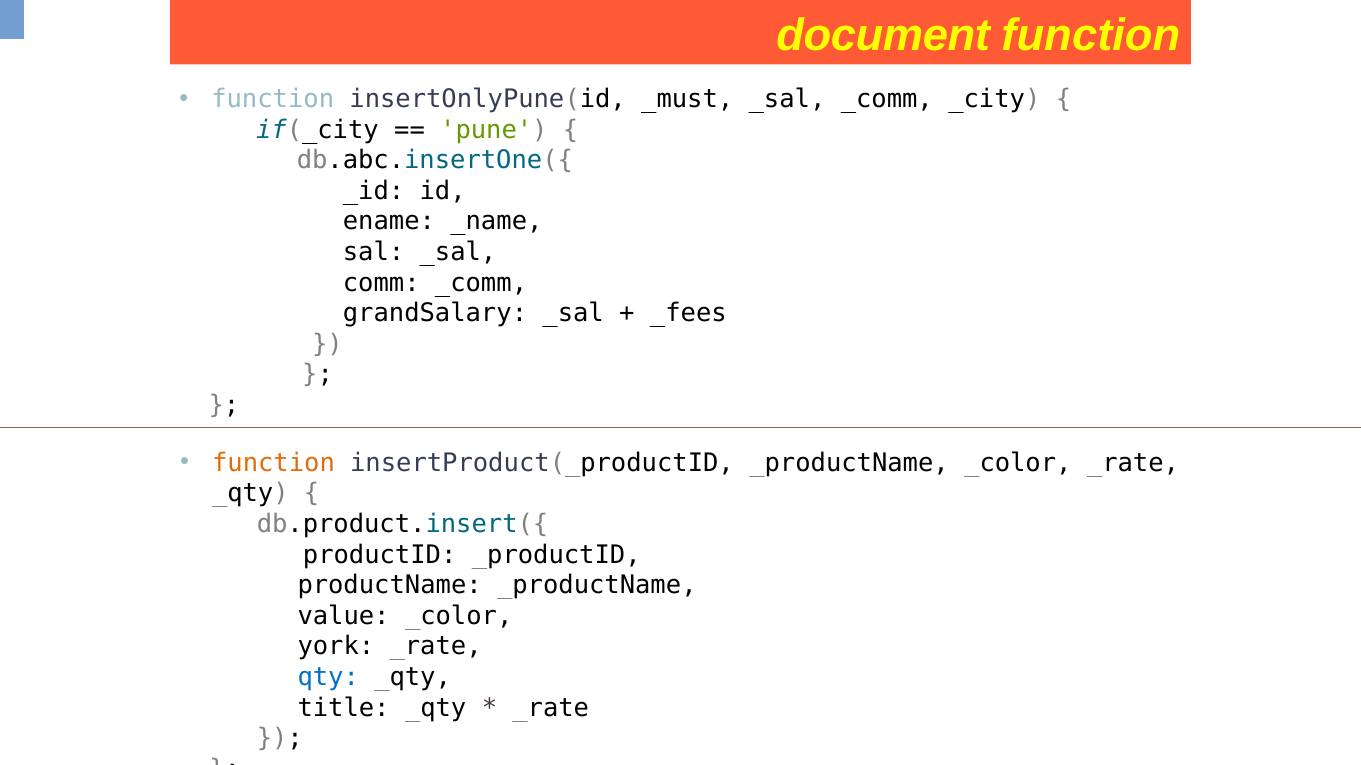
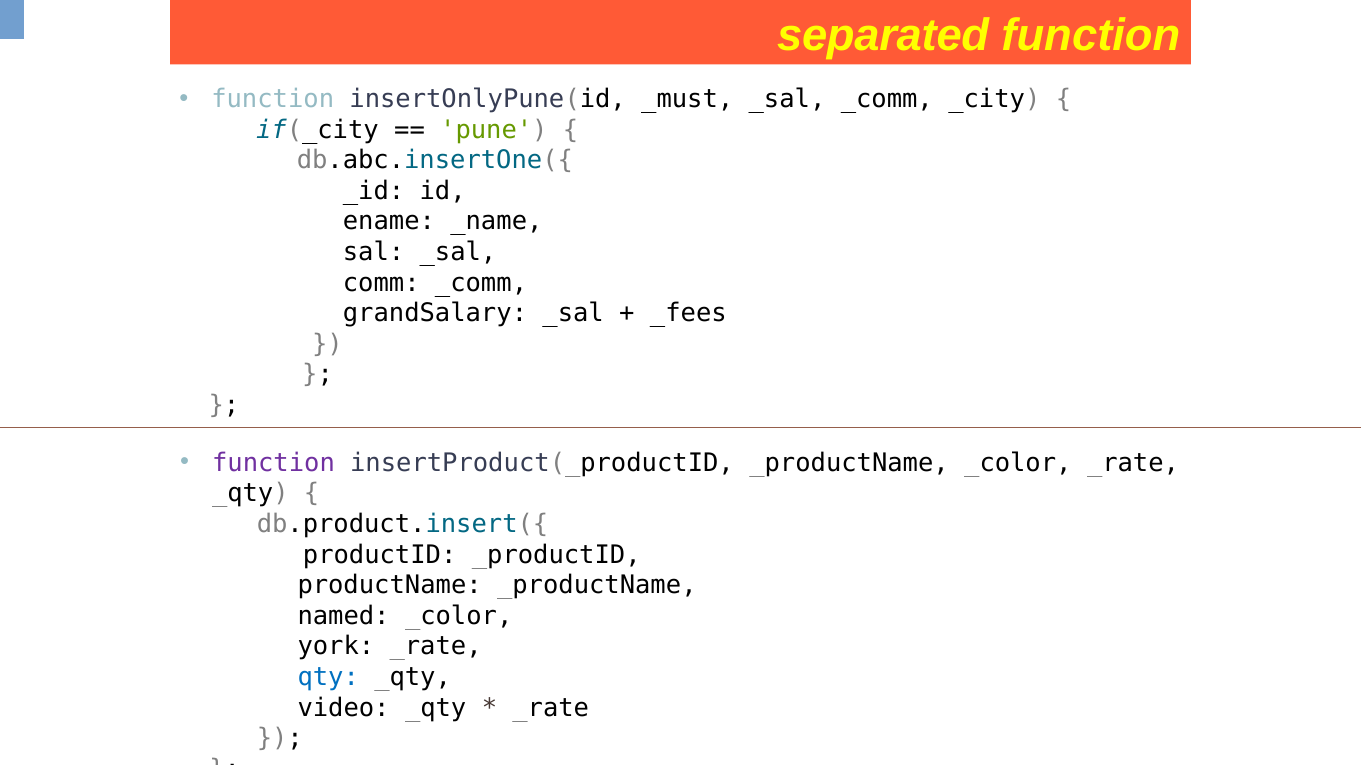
document: document -> separated
function at (273, 463) colour: orange -> purple
value: value -> named
title: title -> video
